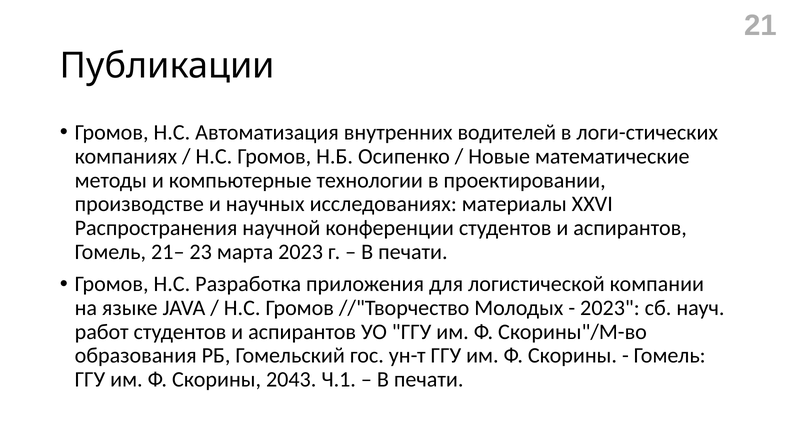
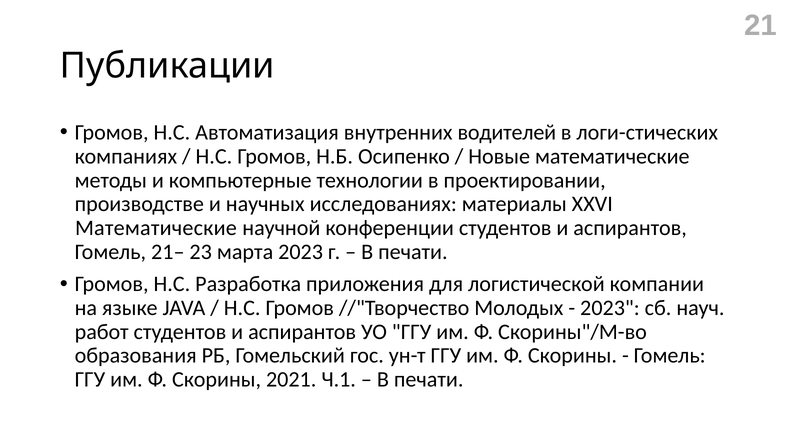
Распространения at (156, 228): Распространения -> Математические
2043: 2043 -> 2021
